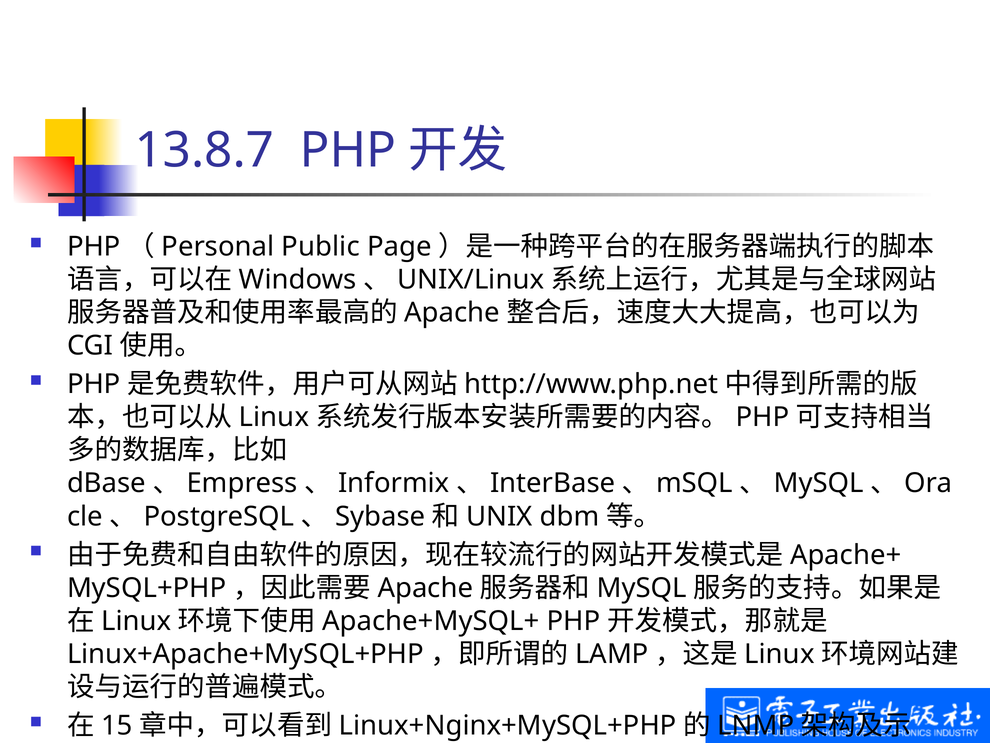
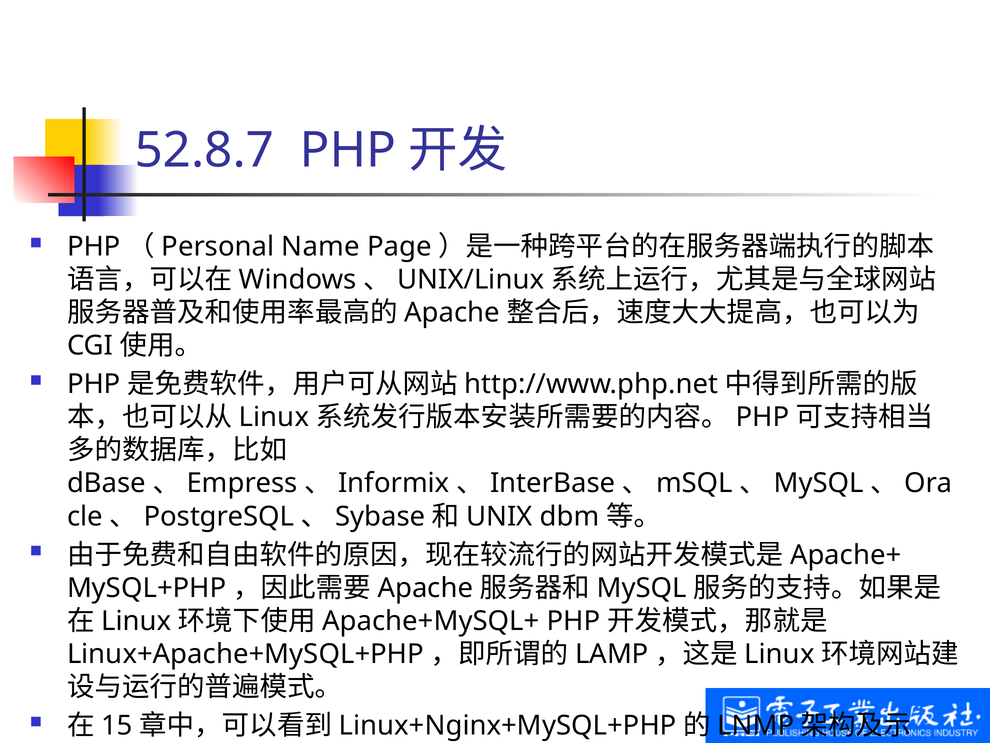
13.8.7: 13.8.7 -> 52.8.7
Public: Public -> Name
